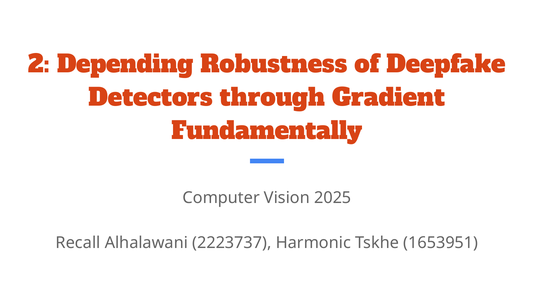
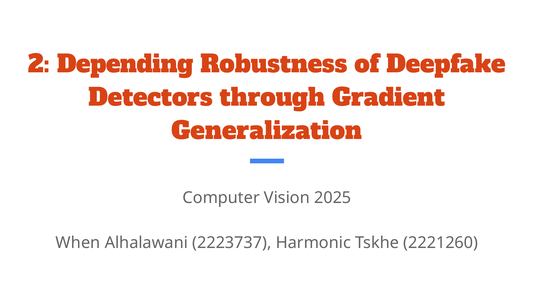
Fundamentally: Fundamentally -> Generalization
Recall: Recall -> When
1653951: 1653951 -> 2221260
